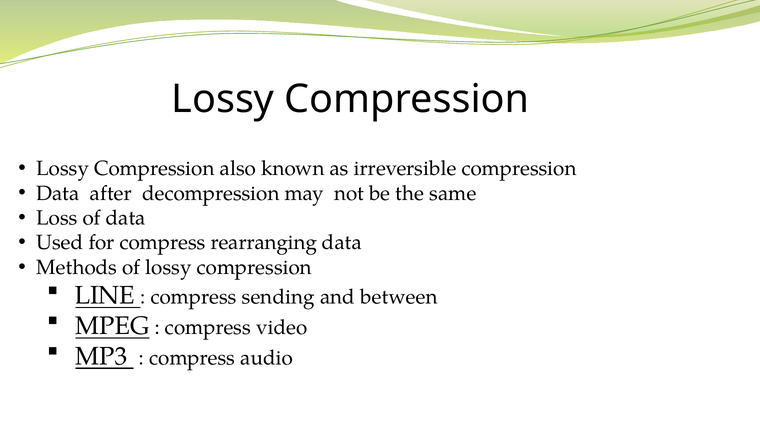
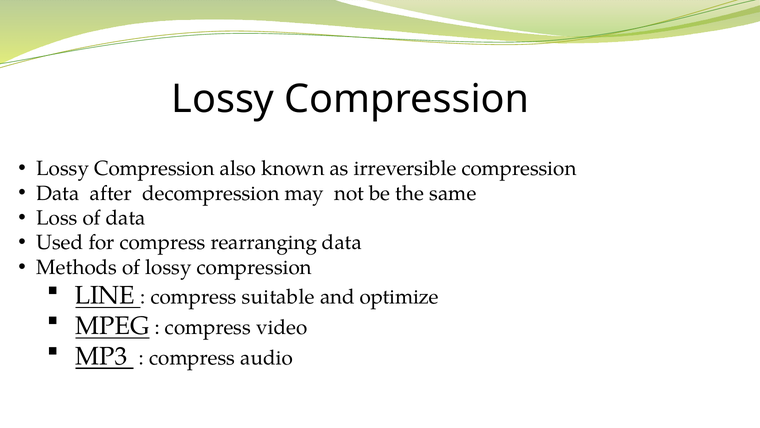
sending: sending -> suitable
between: between -> optimize
